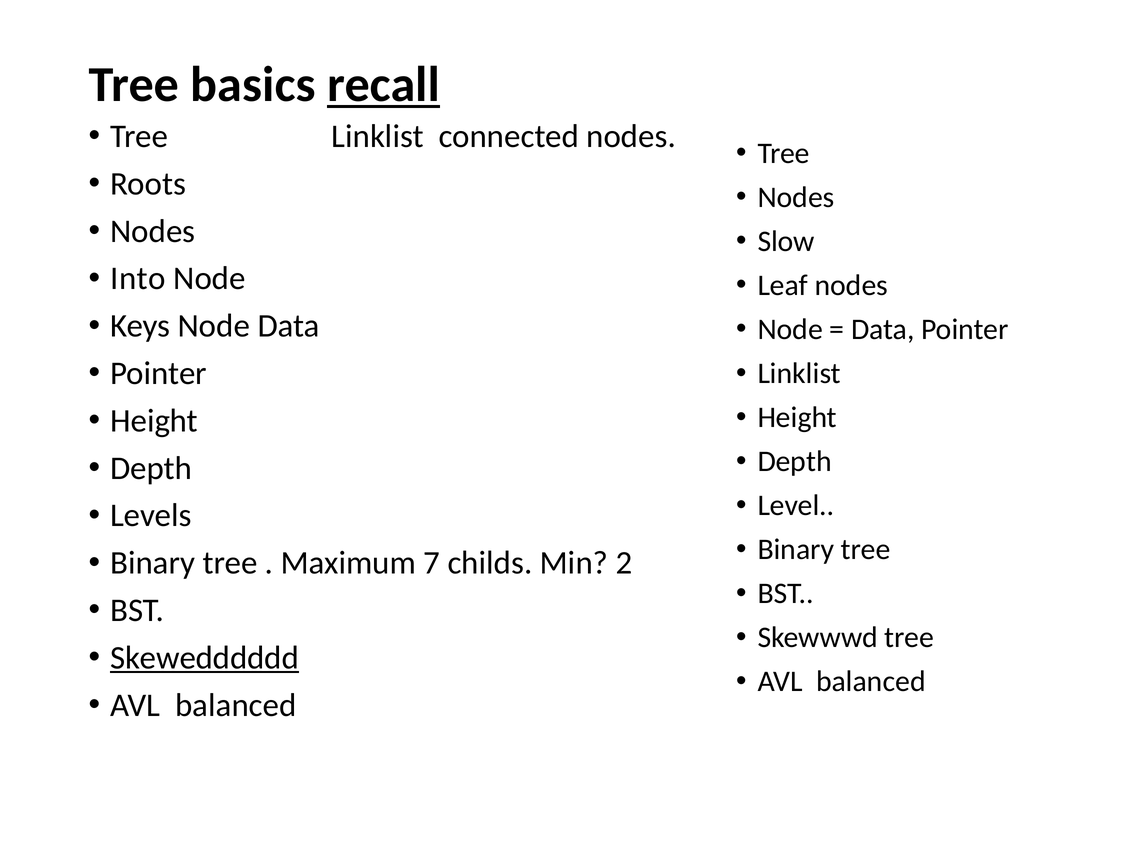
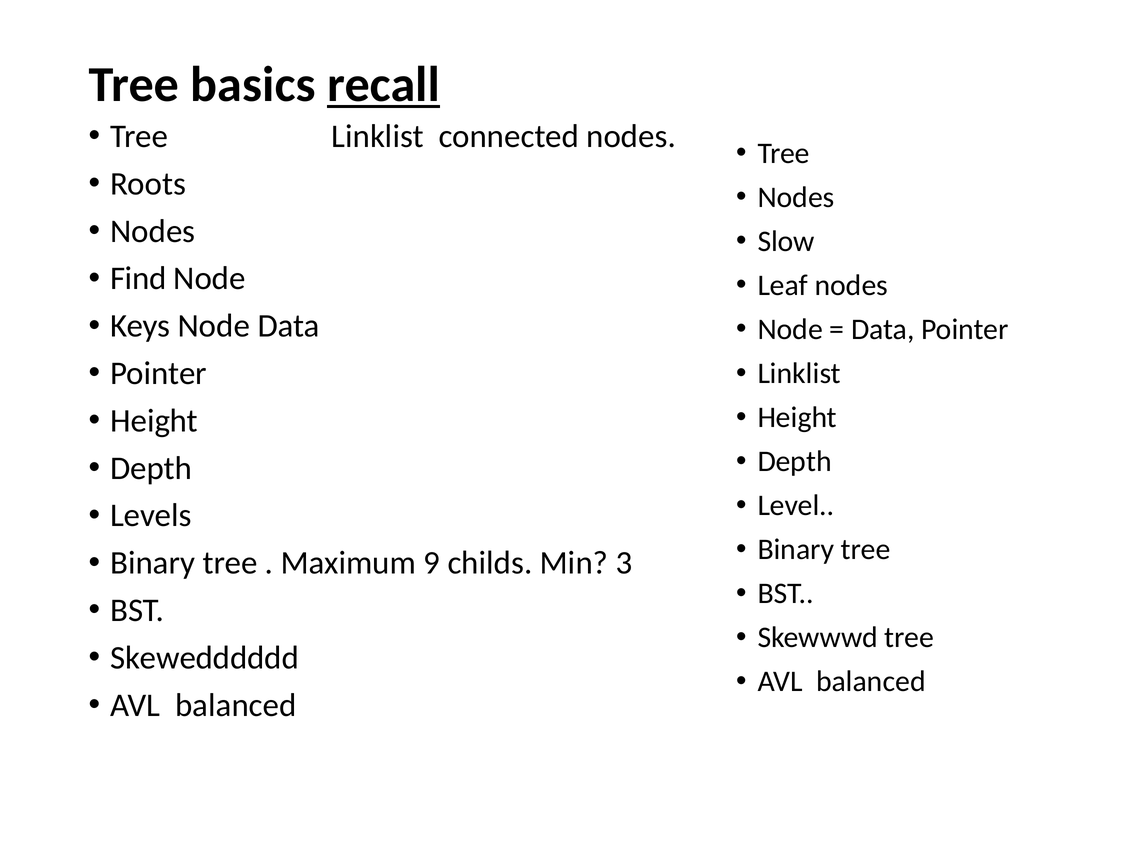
Into: Into -> Find
7: 7 -> 9
Min 2: 2 -> 3
Skewedddddd underline: present -> none
